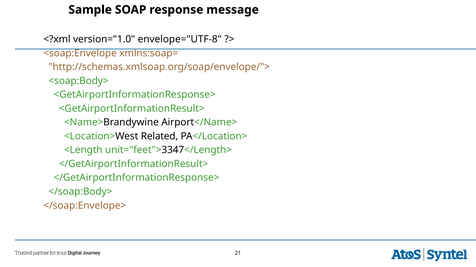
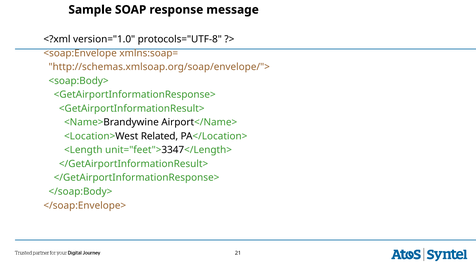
envelope="UTF-8: envelope="UTF-8 -> protocols="UTF-8
